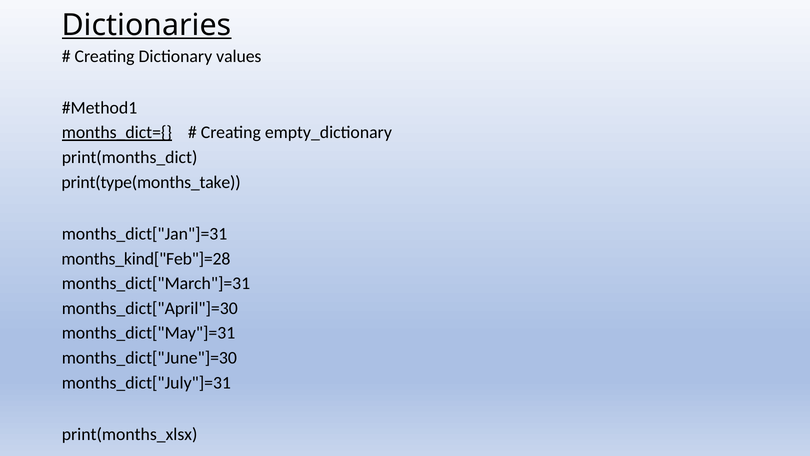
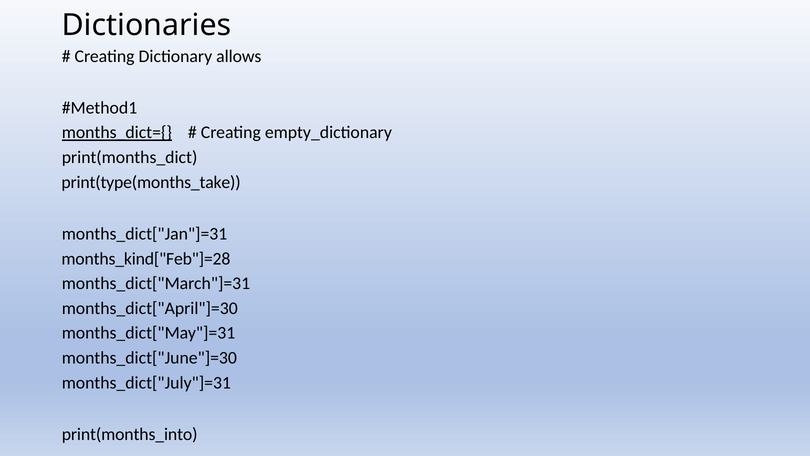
Dictionaries underline: present -> none
values: values -> allows
print(months_xlsx: print(months_xlsx -> print(months_into
